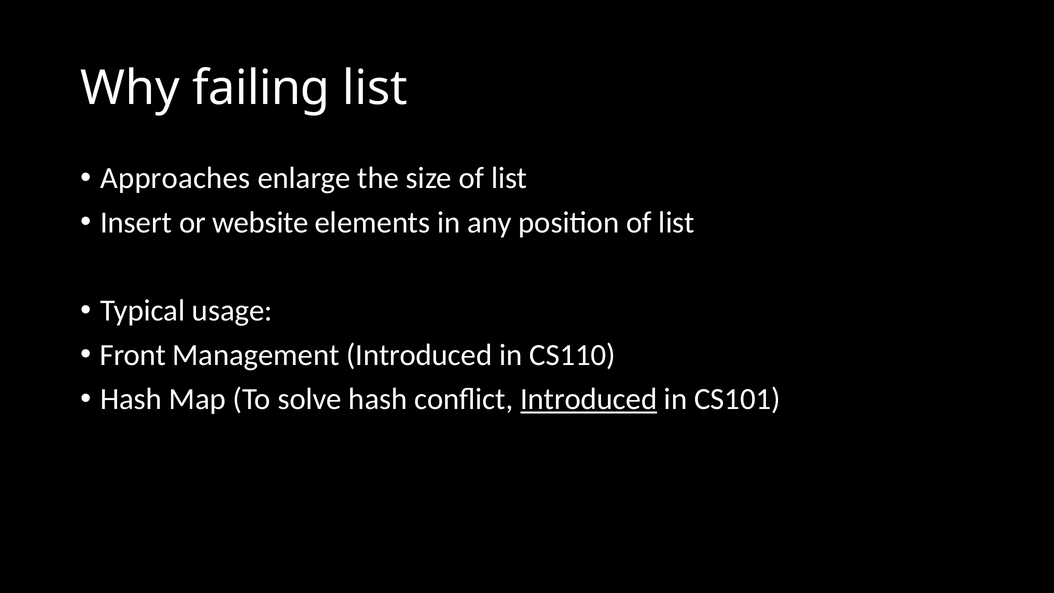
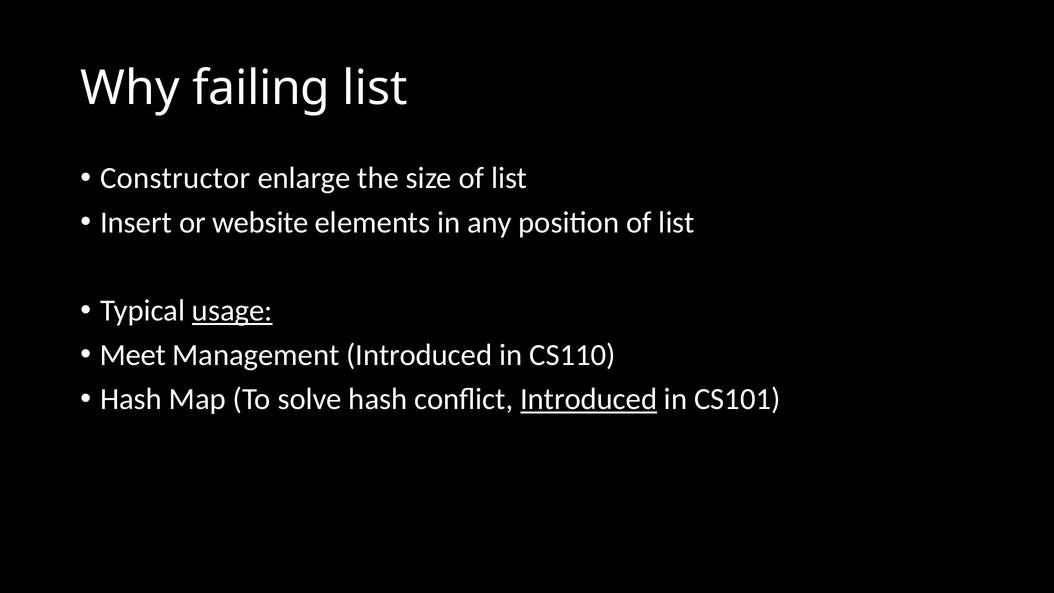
Approaches: Approaches -> Constructor
usage underline: none -> present
Front: Front -> Meet
